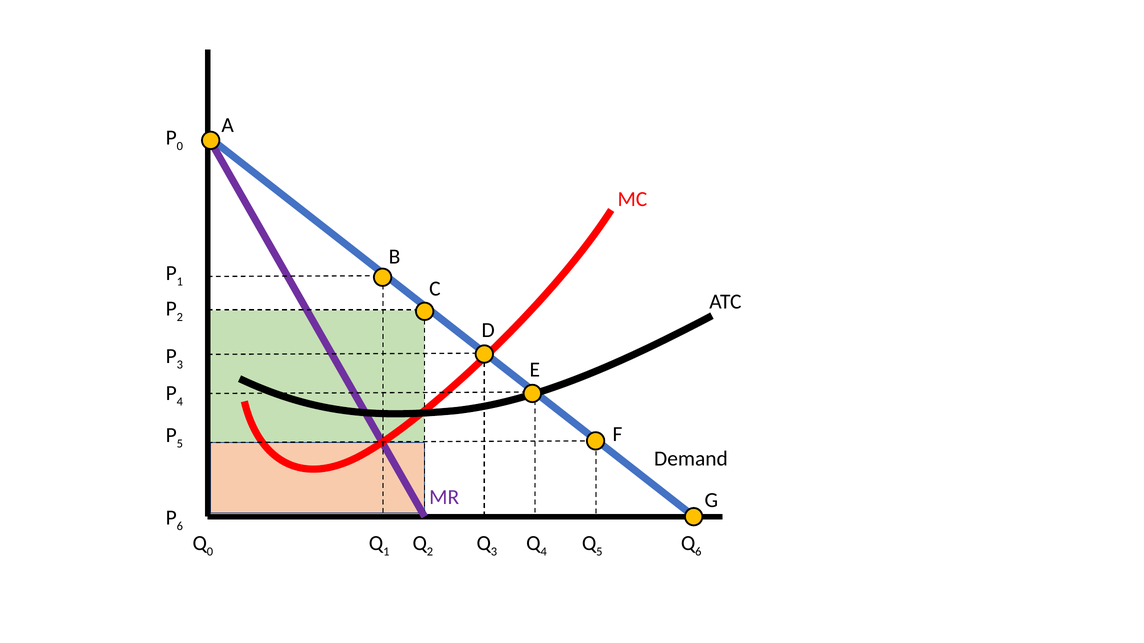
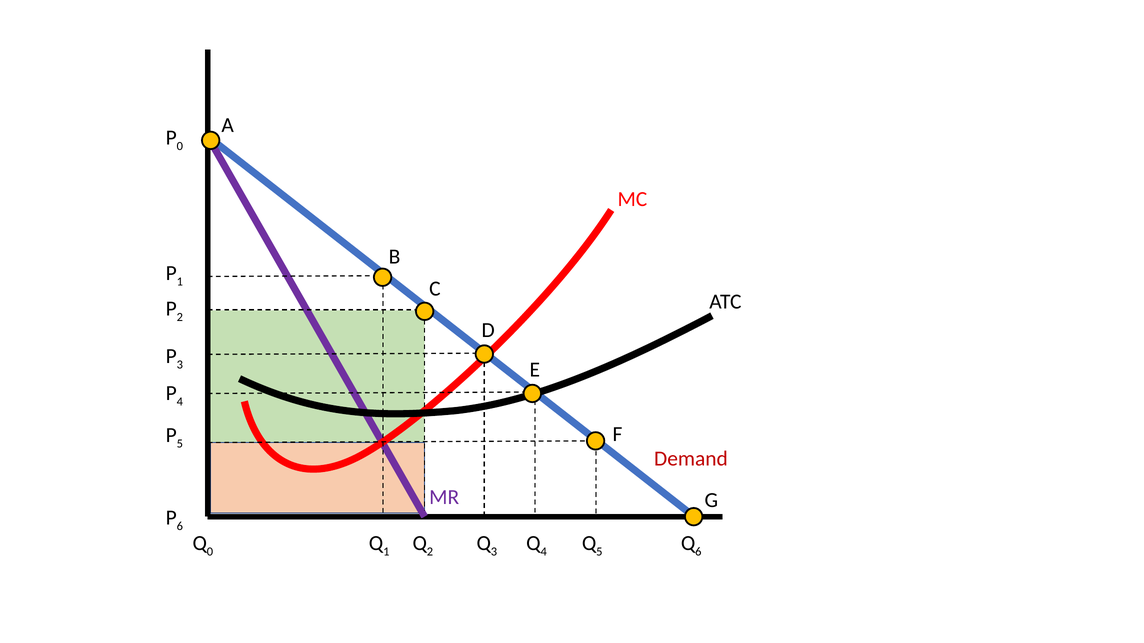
Demand colour: black -> red
